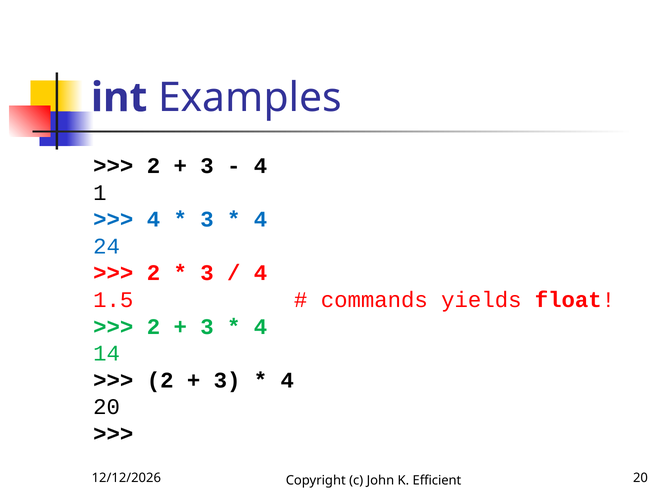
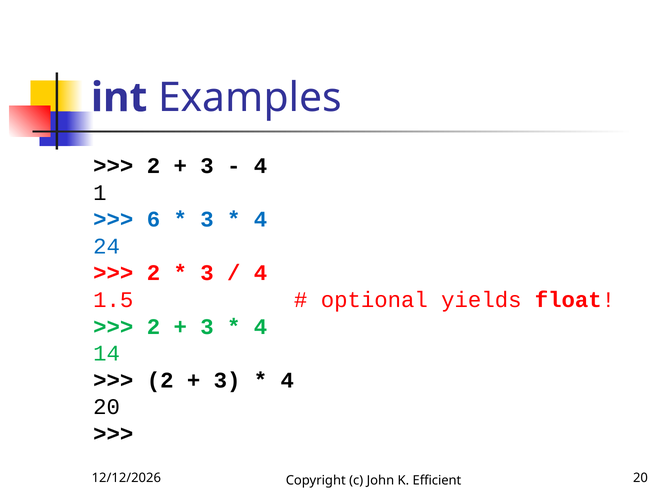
4 at (153, 219): 4 -> 6
commands: commands -> optional
